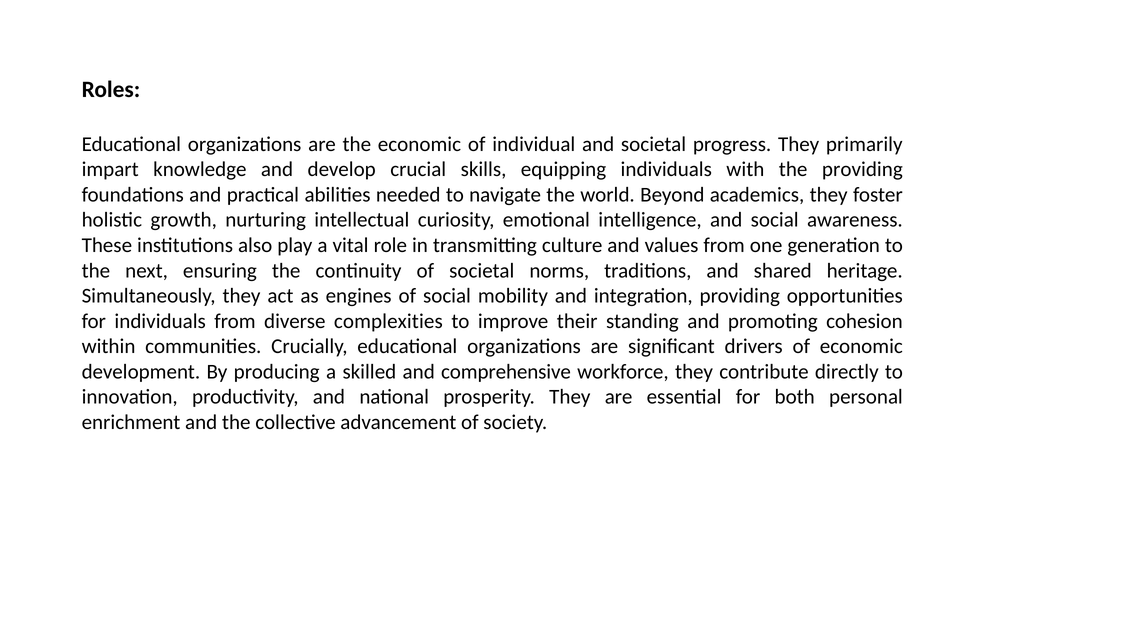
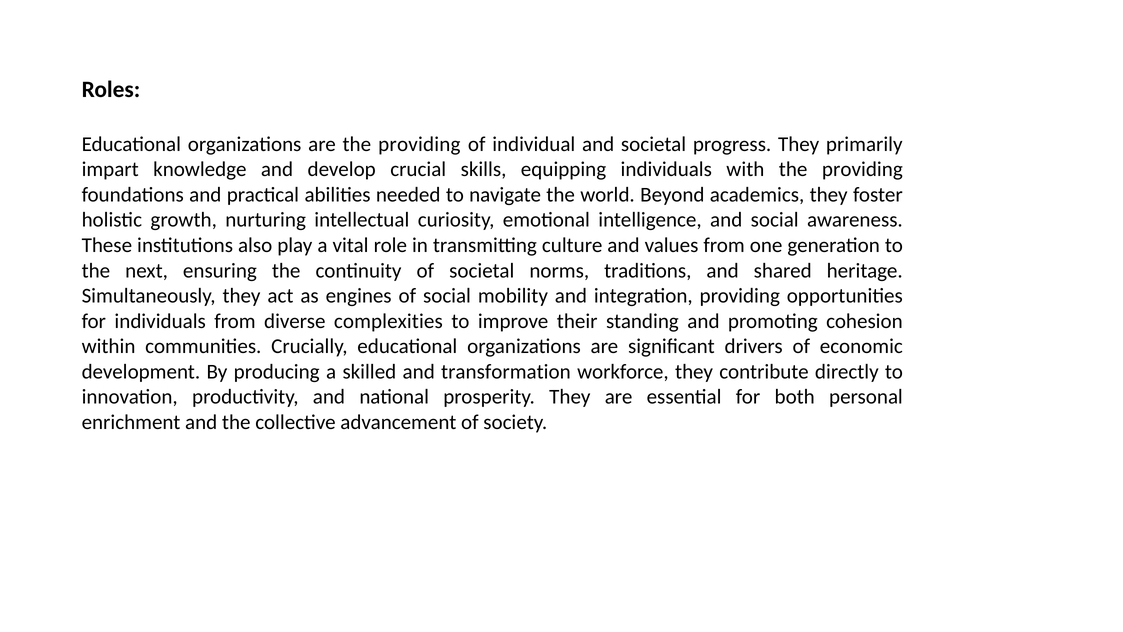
are the economic: economic -> providing
comprehensive: comprehensive -> transformation
